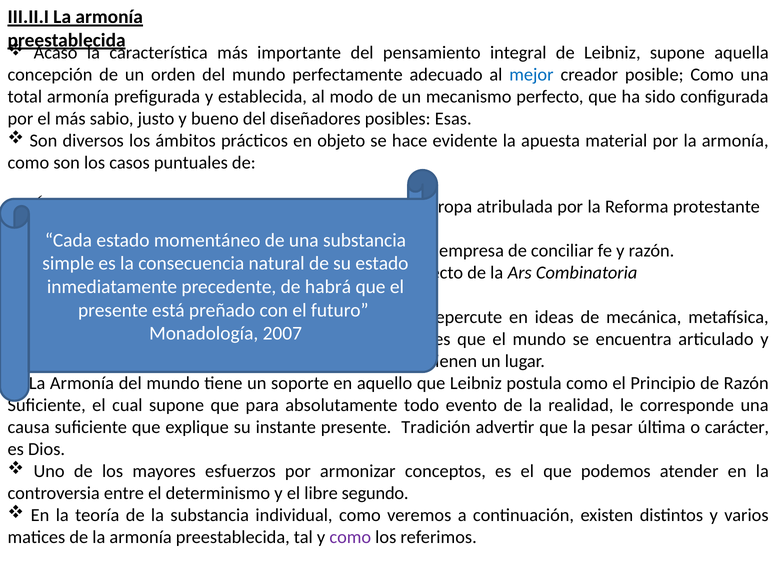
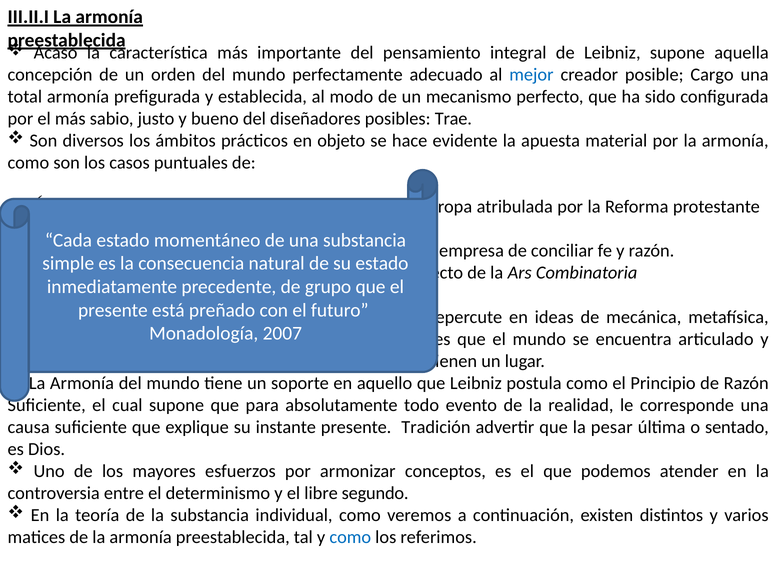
posible Como: Como -> Cargo
Esas: Esas -> Trae
habrá: habrá -> grupo
carácter: carácter -> sentado
como at (350, 537) colour: purple -> blue
